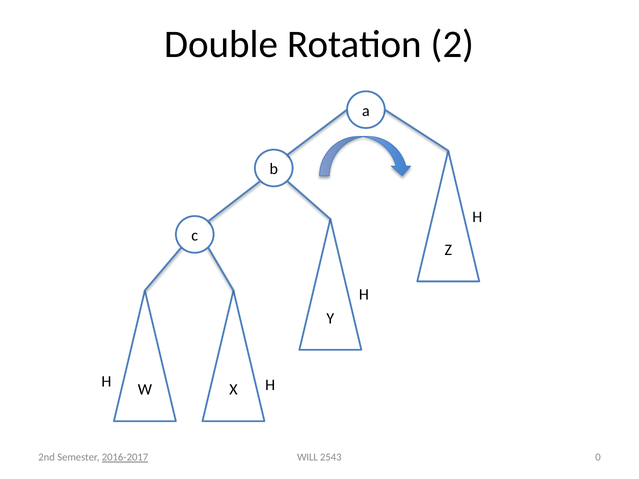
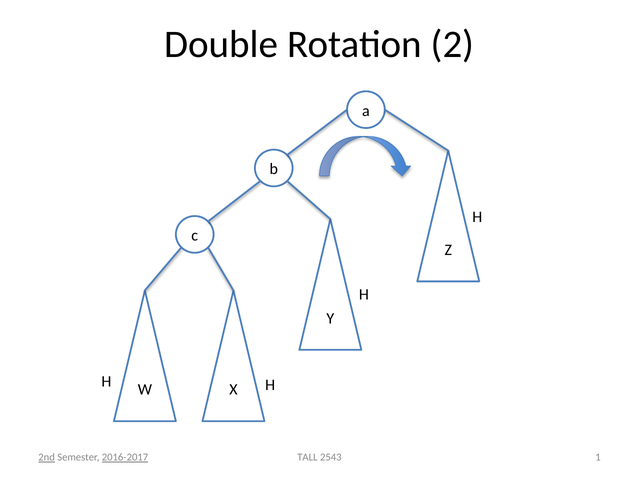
WILL: WILL -> TALL
0: 0 -> 1
2nd underline: none -> present
